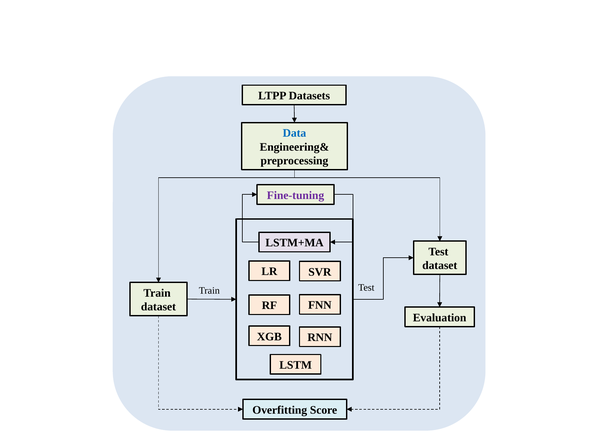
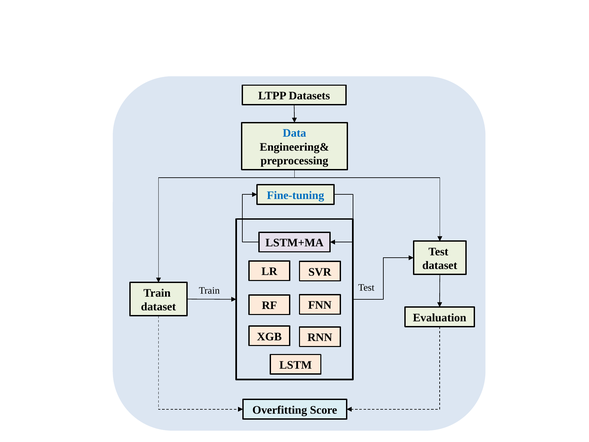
Fine-tuning colour: purple -> blue
